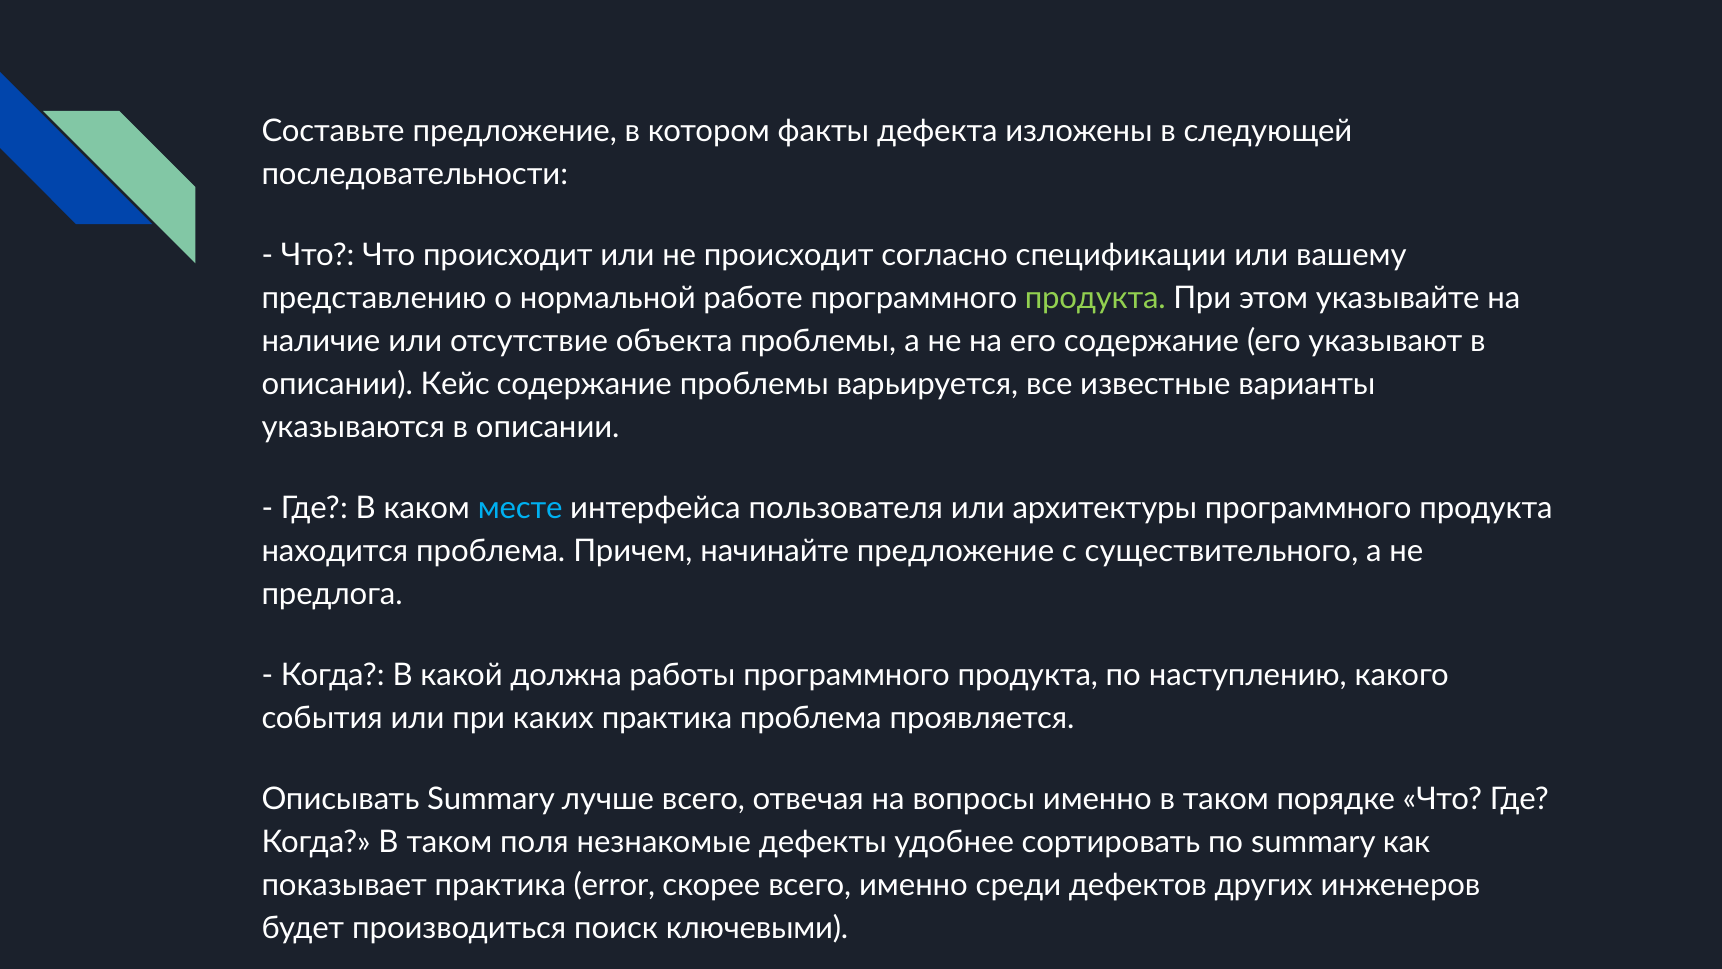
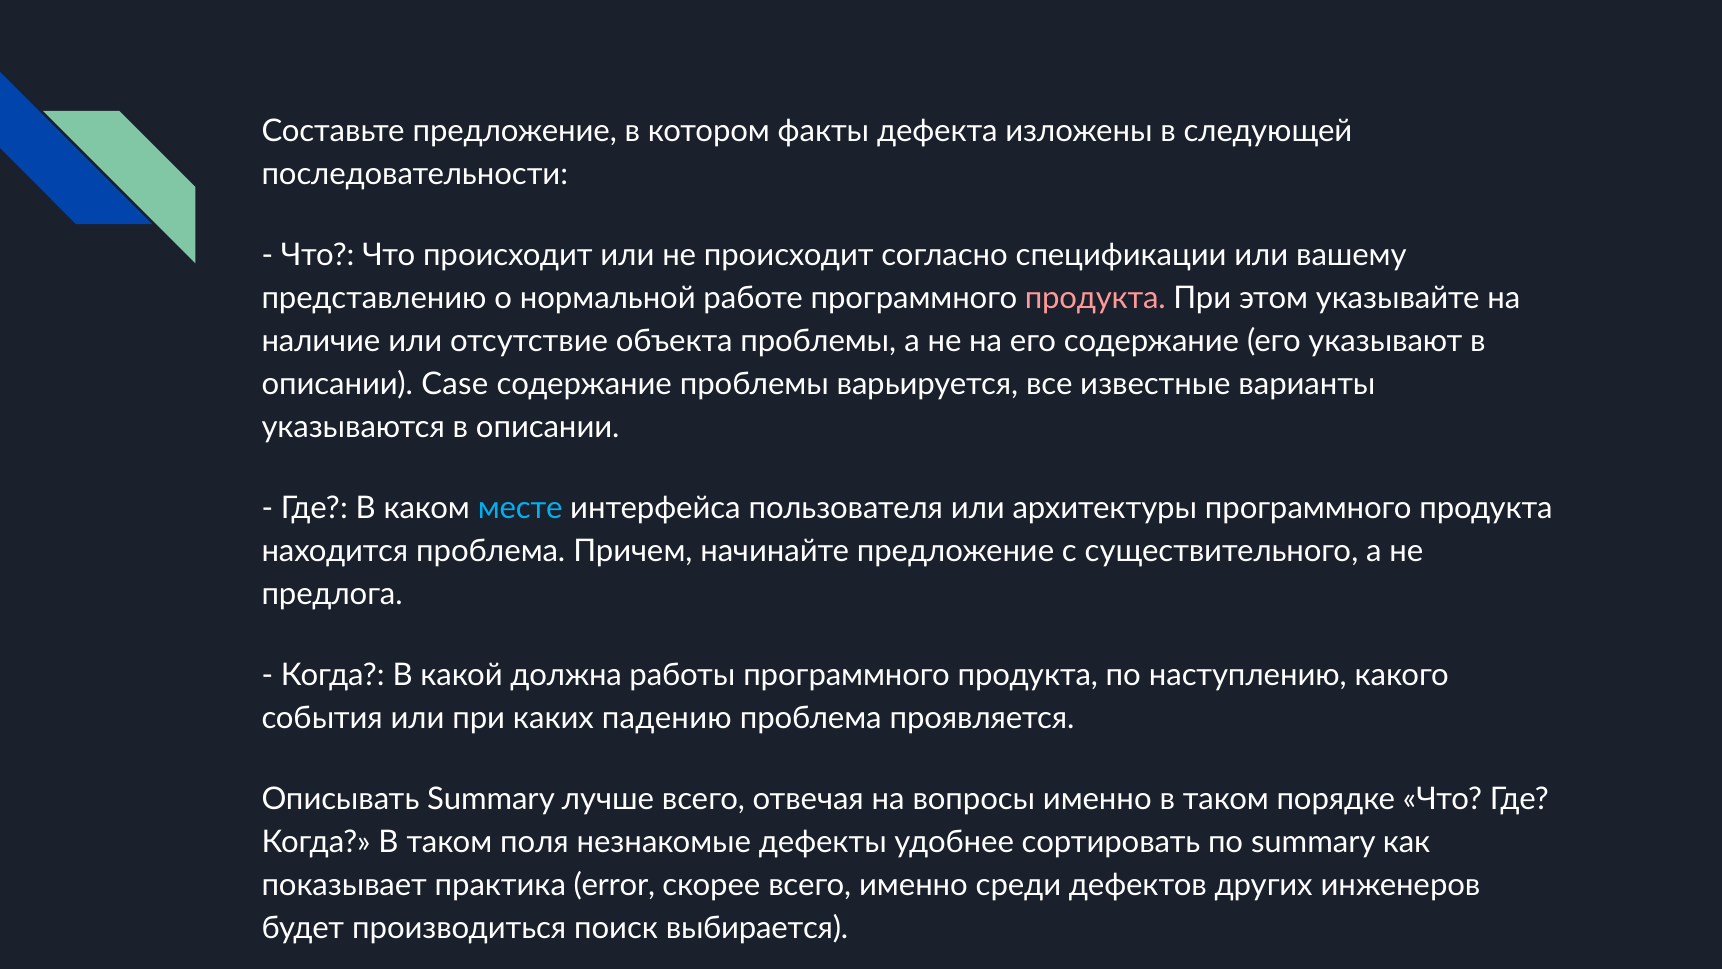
продукта at (1095, 298) colour: light green -> pink
Кейс: Кейс -> Case
каких практика: практика -> падению
ключевыми: ключевыми -> выбирается
